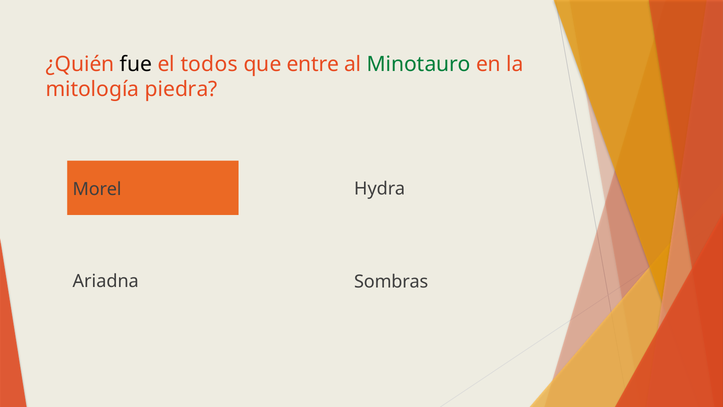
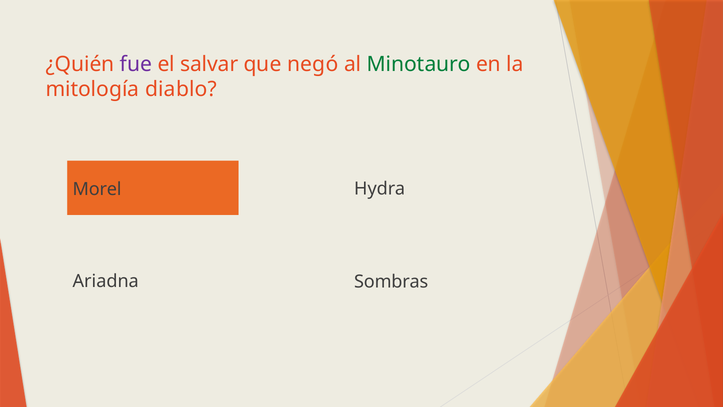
fue colour: black -> purple
todos: todos -> salvar
entre: entre -> negó
piedra: piedra -> diablo
